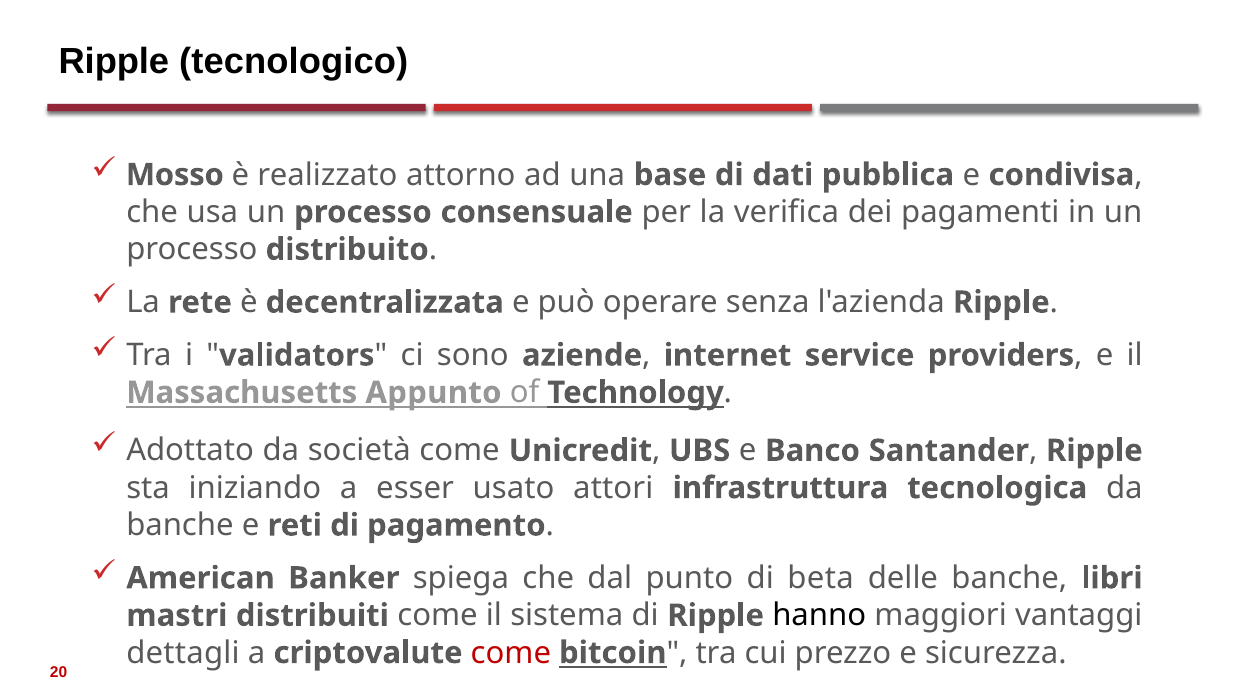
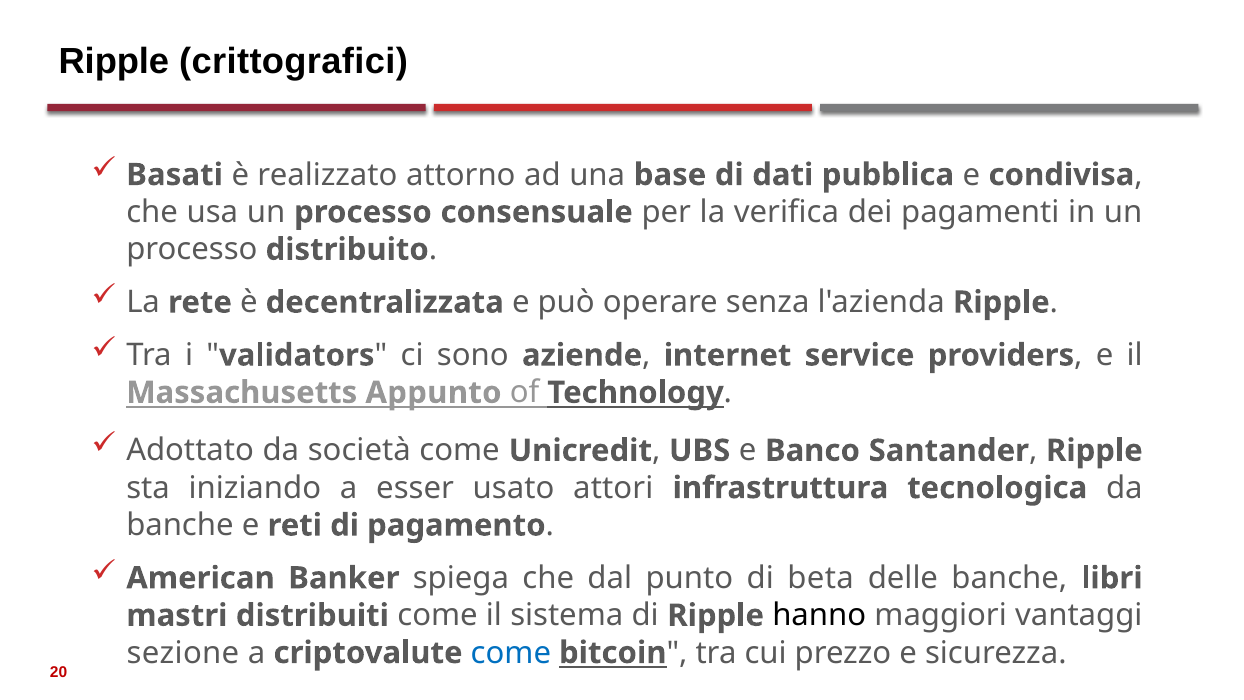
tecnologico: tecnologico -> crittografici
Mosso: Mosso -> Basati
dettagli: dettagli -> sezione
come at (511, 653) colour: red -> blue
